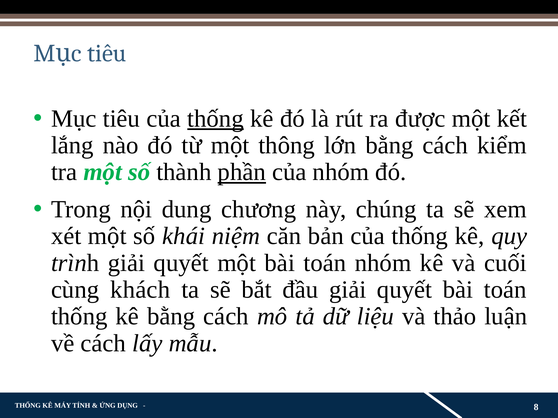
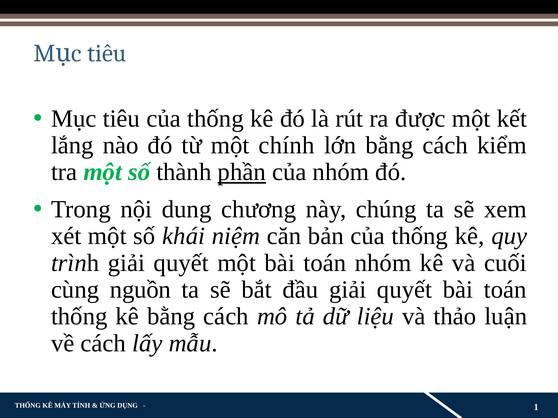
thống at (216, 119) underline: present -> none
thông: thông -> chính
khách: khách -> nguồn
8: 8 -> 1
